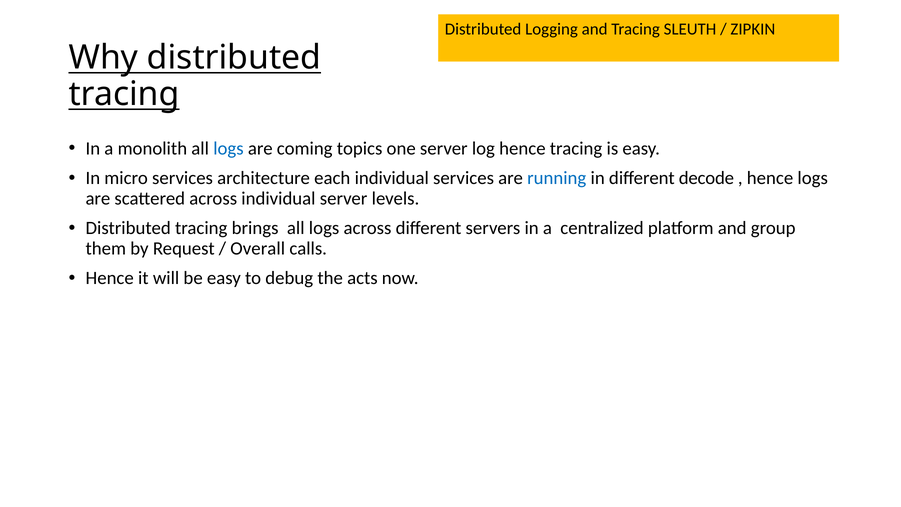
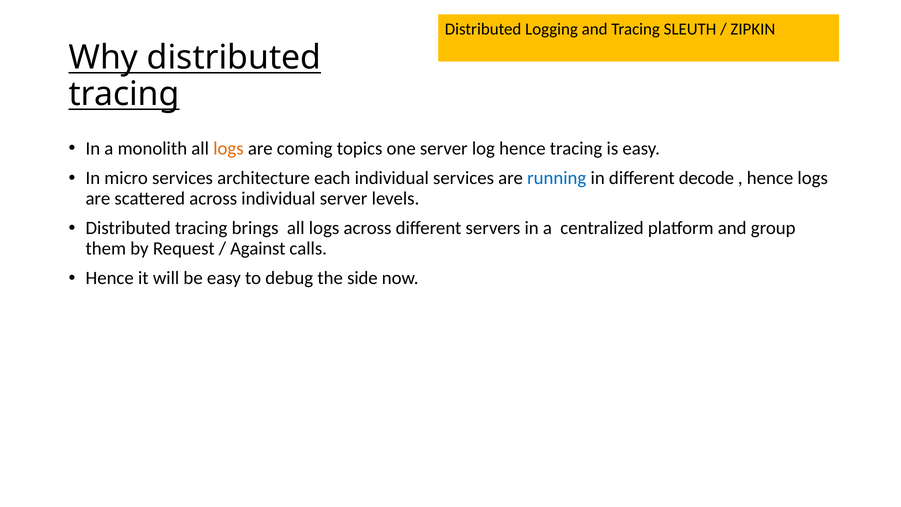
logs at (228, 148) colour: blue -> orange
Overall: Overall -> Against
acts: acts -> side
